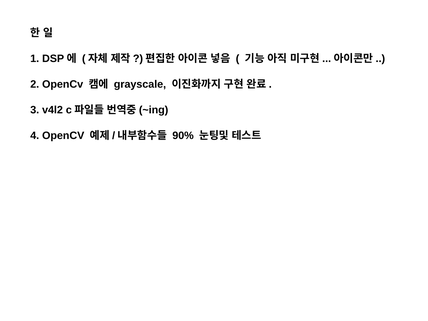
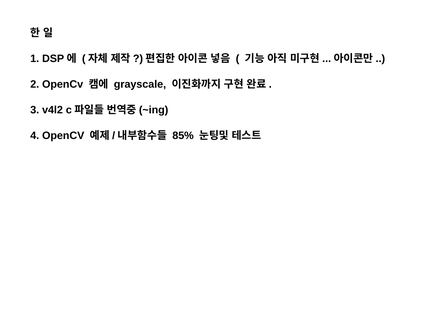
90%: 90% -> 85%
